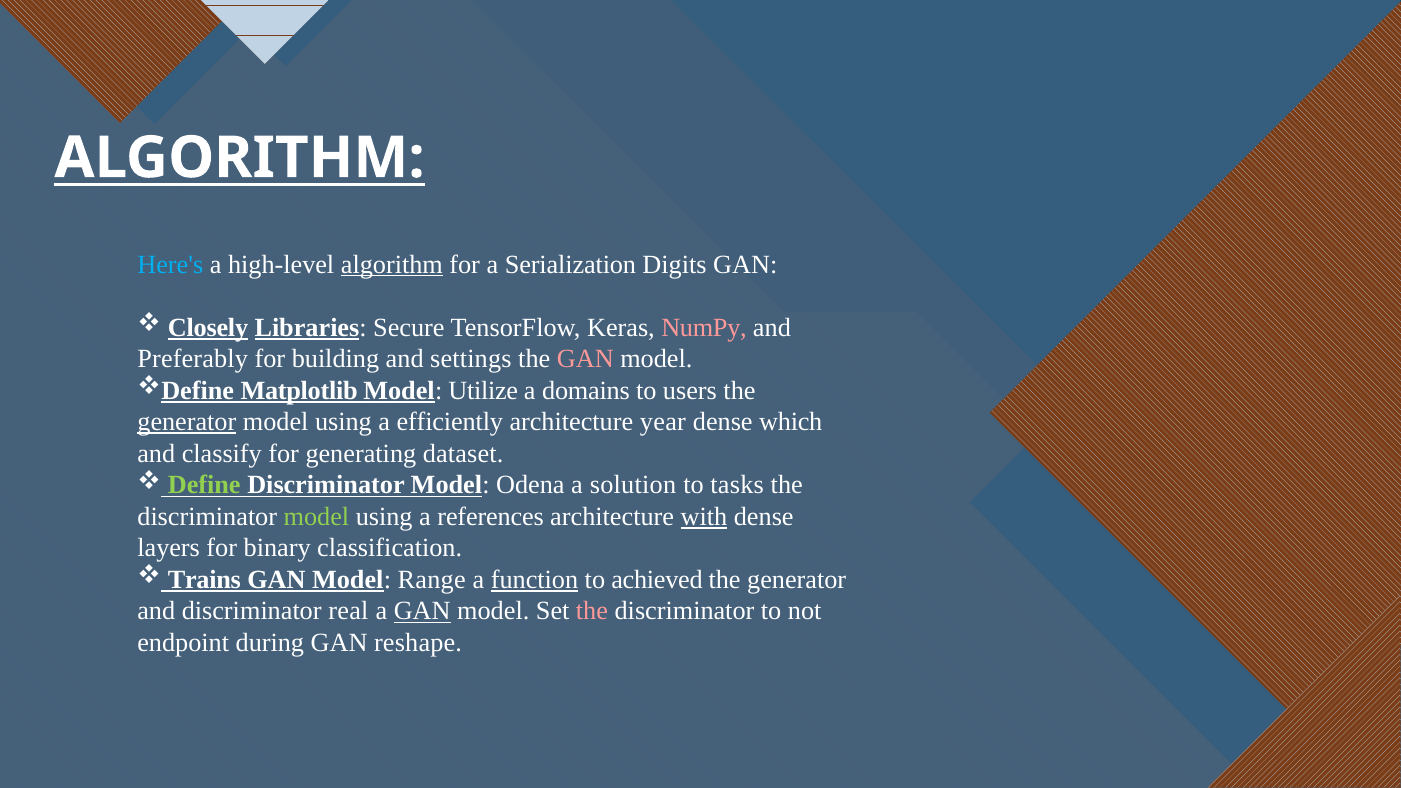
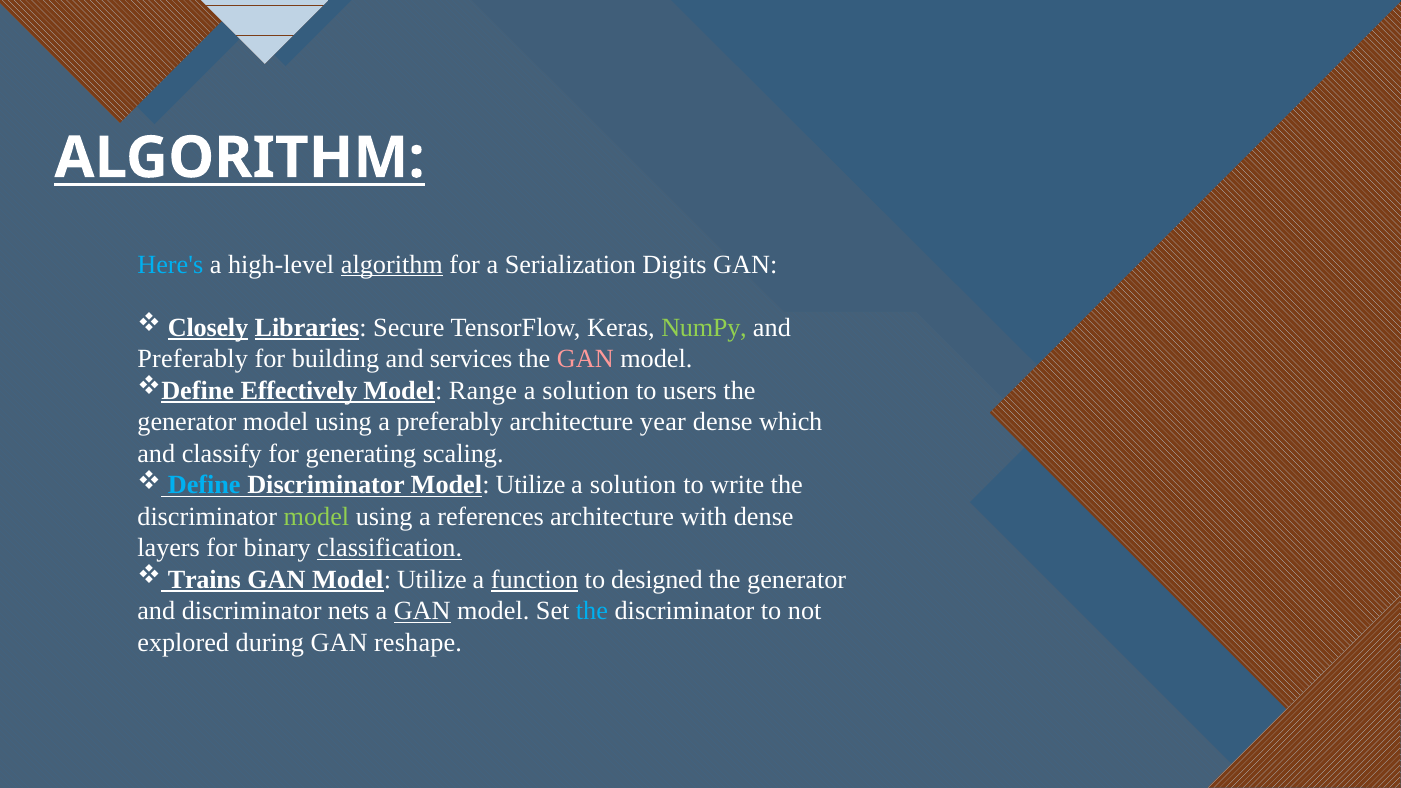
NumPy colour: pink -> light green
settings: settings -> services
Matplotlib: Matplotlib -> Effectively
Utilize: Utilize -> Range
domains at (586, 390): domains -> solution
generator at (187, 422) underline: present -> none
a efficiently: efficiently -> preferably
dataset: dataset -> scaling
Define colour: light green -> light blue
Discriminator Model Odena: Odena -> Utilize
tasks: tasks -> write
with underline: present -> none
classification underline: none -> present
GAN Model Range: Range -> Utilize
achieved: achieved -> designed
real: real -> nets
the at (592, 611) colour: pink -> light blue
endpoint: endpoint -> explored
